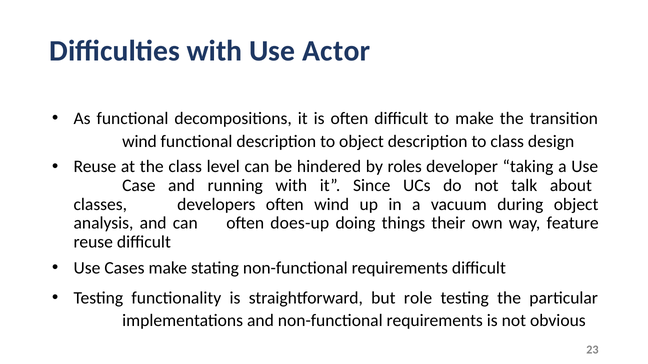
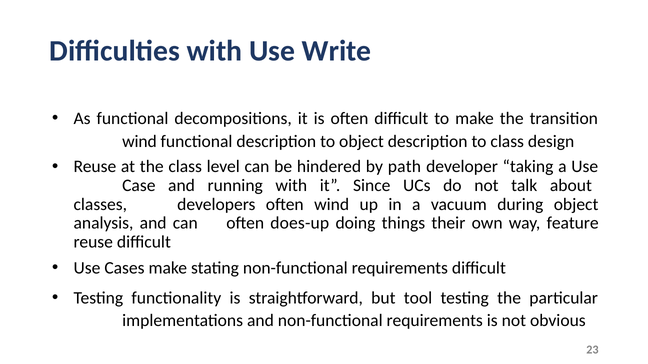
Actor: Actor -> Write
roles: roles -> path
role: role -> tool
